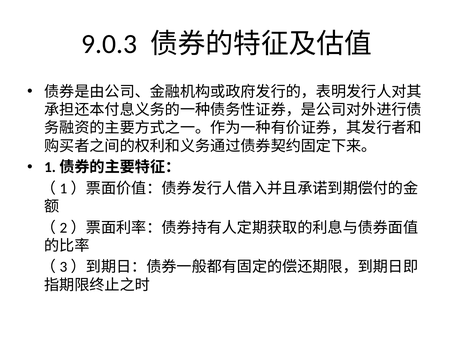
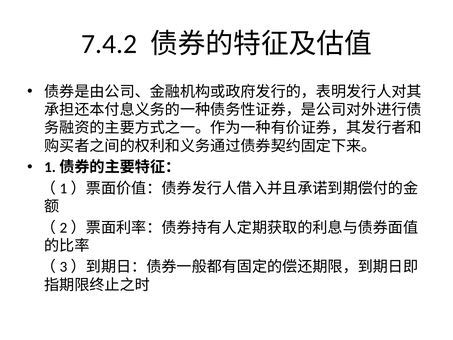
9.0.3: 9.0.3 -> 7.4.2
